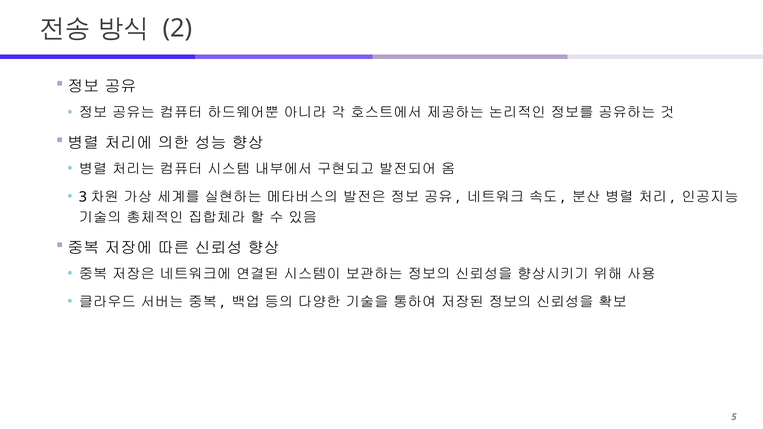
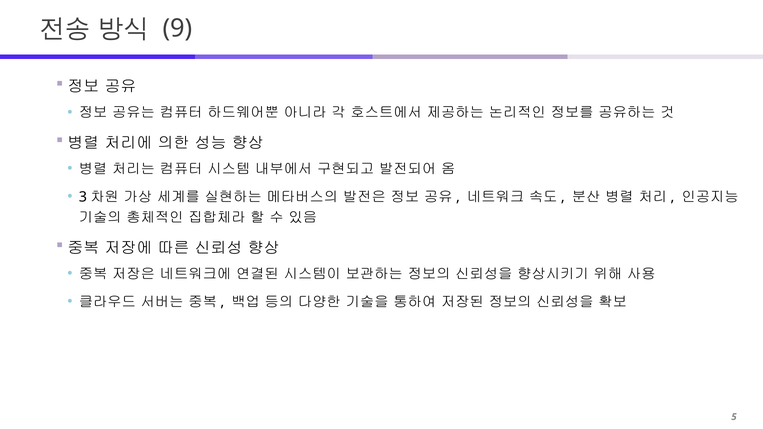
2: 2 -> 9
